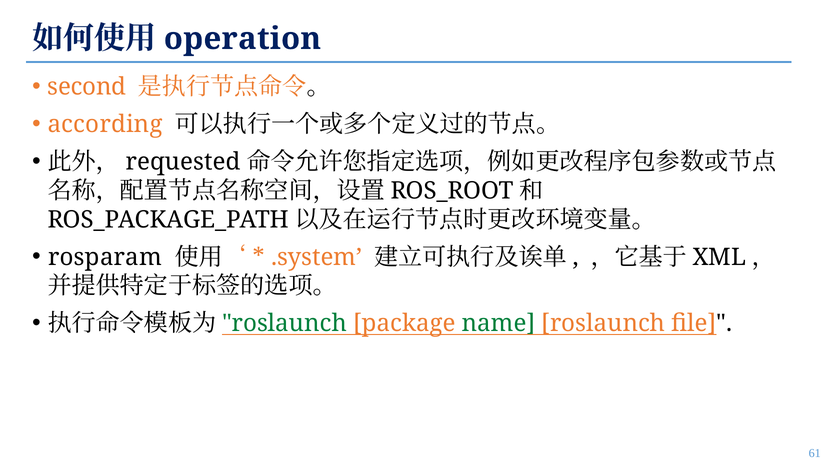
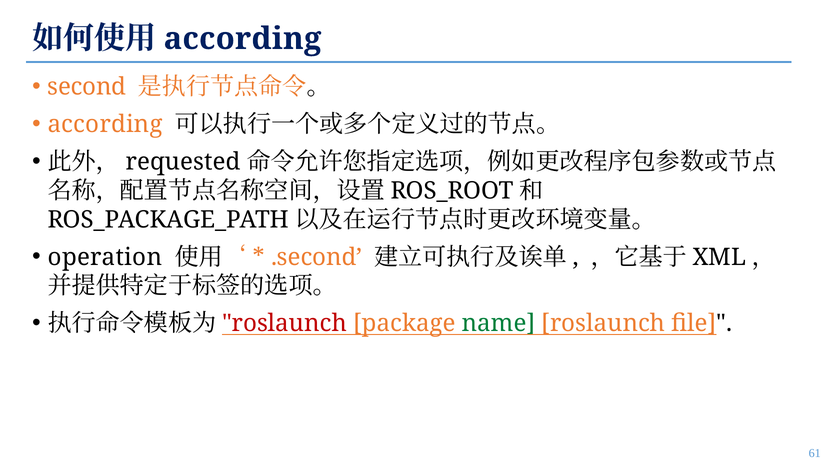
operation at (242, 39): operation -> according
rosparam: rosparam -> operation
.system: .system -> .second
roslaunch at (285, 324) colour: green -> red
